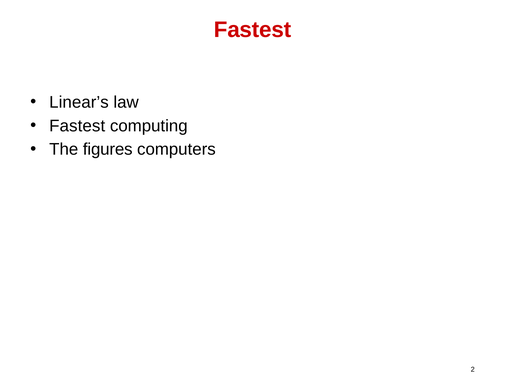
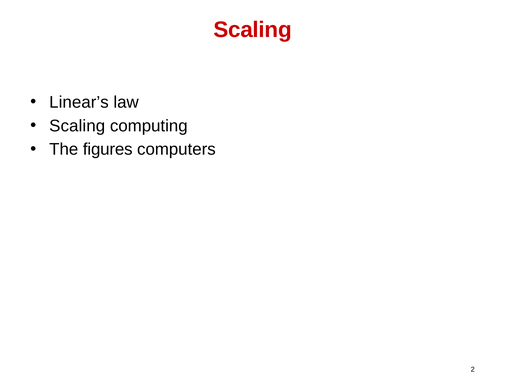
Fastest at (253, 30): Fastest -> Scaling
Fastest at (77, 126): Fastest -> Scaling
